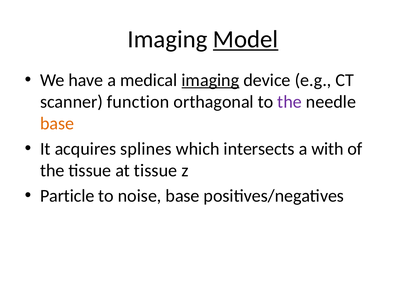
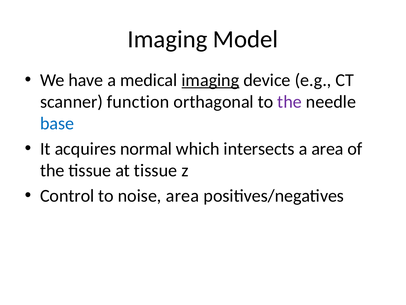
Model underline: present -> none
base at (57, 123) colour: orange -> blue
splines: splines -> normal
a with: with -> area
Particle: Particle -> Control
noise base: base -> area
